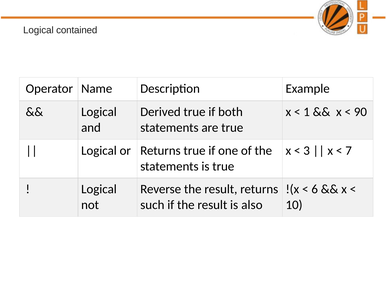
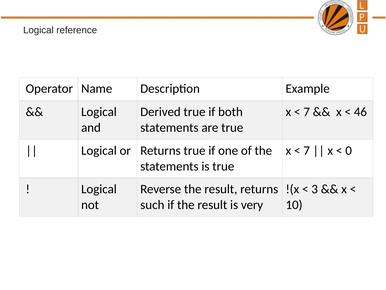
contained: contained -> reference
1 at (307, 112): 1 -> 7
90: 90 -> 46
3 at (307, 150): 3 -> 7
7: 7 -> 0
6: 6 -> 3
also: also -> very
